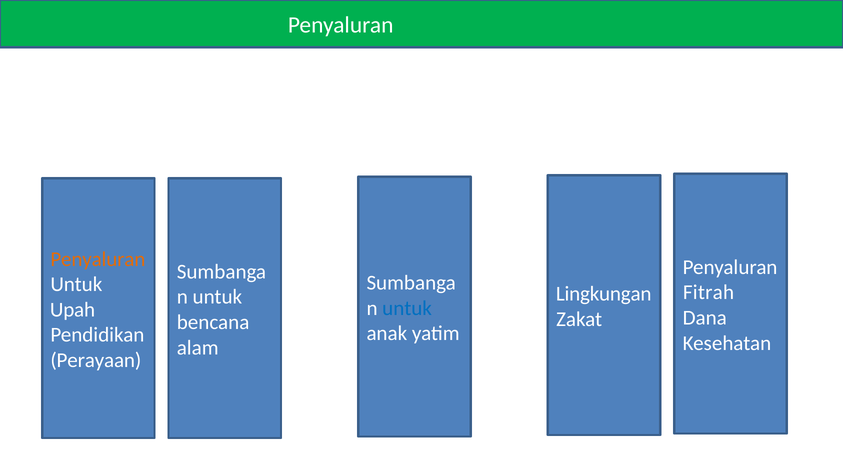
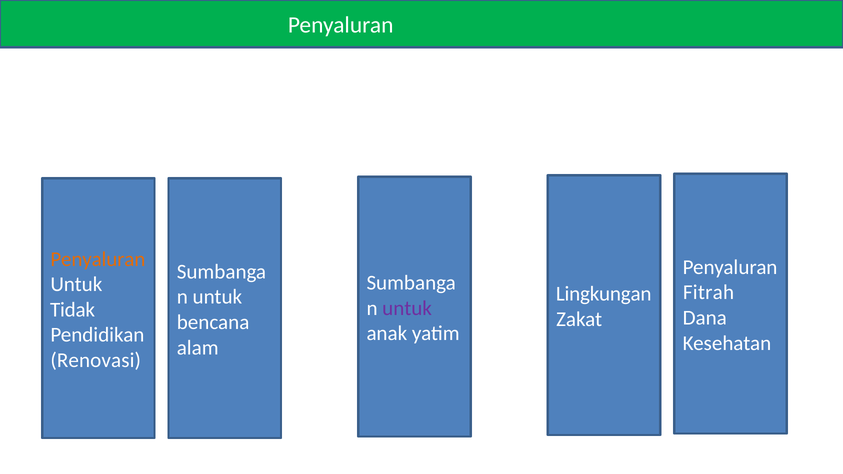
untuk at (407, 308) colour: blue -> purple
Upah: Upah -> Tidak
Perayaan: Perayaan -> Renovasi
